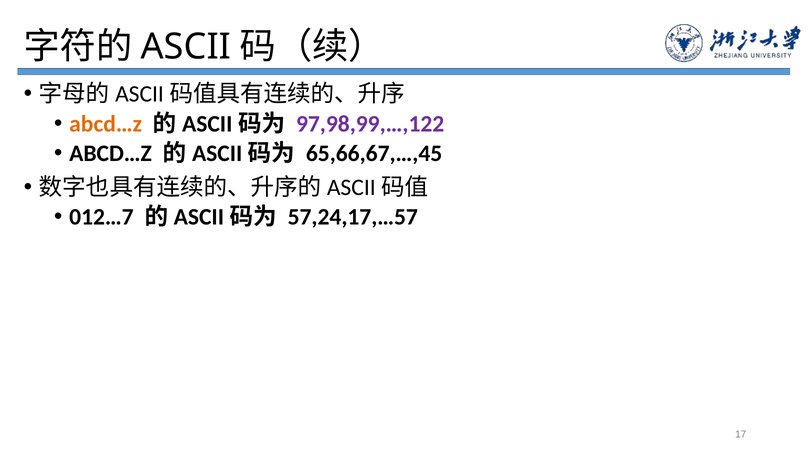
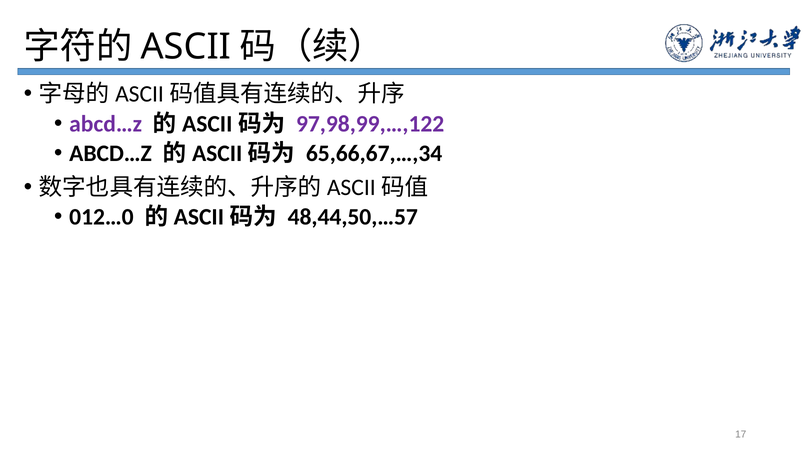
abcd…z at (106, 124) colour: orange -> purple
65,66,67,…,45: 65,66,67,…,45 -> 65,66,67,…,34
012…7: 012…7 -> 012…0
57,24,17,…57: 57,24,17,…57 -> 48,44,50,…57
